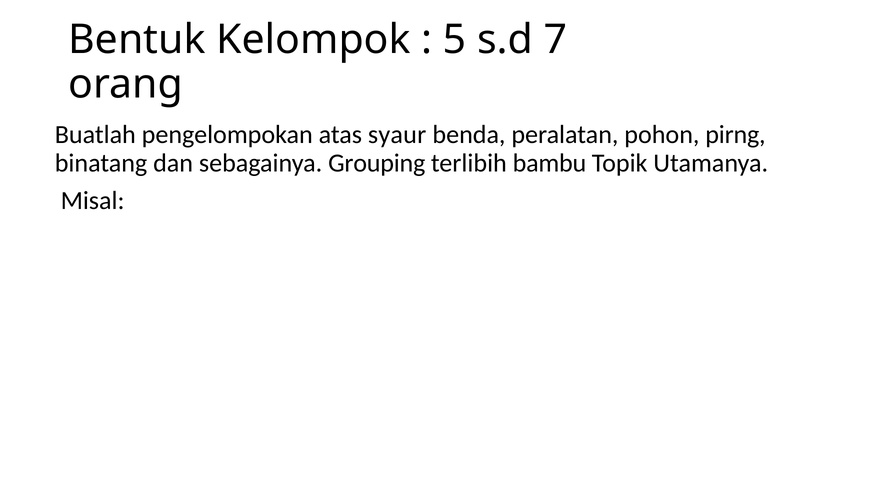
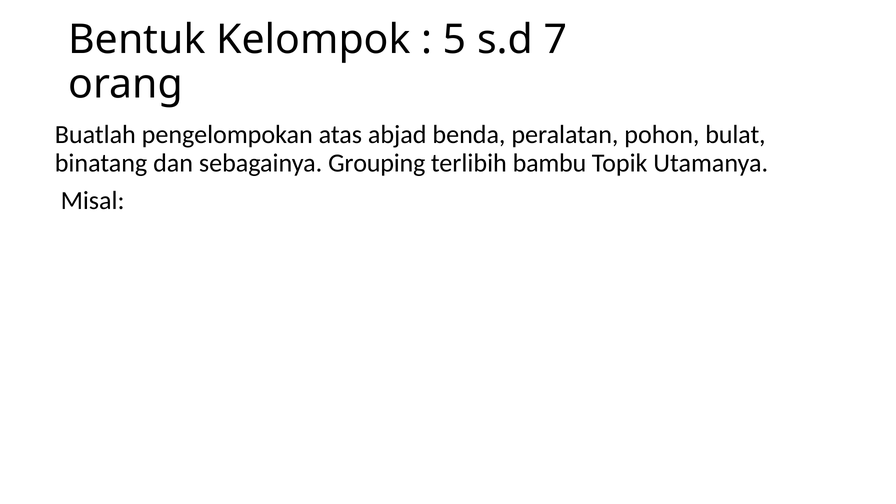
syaur: syaur -> abjad
pirng: pirng -> bulat
